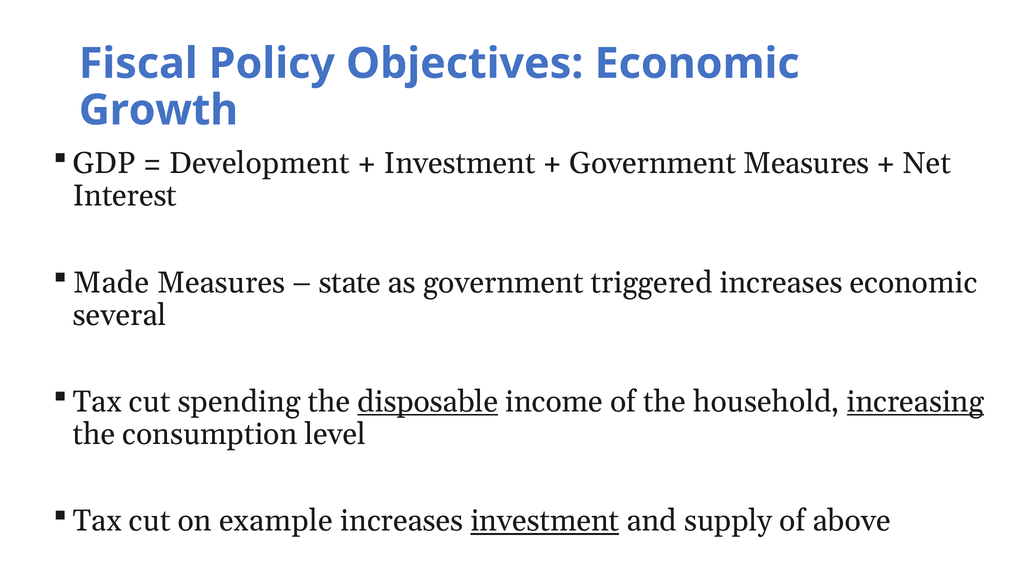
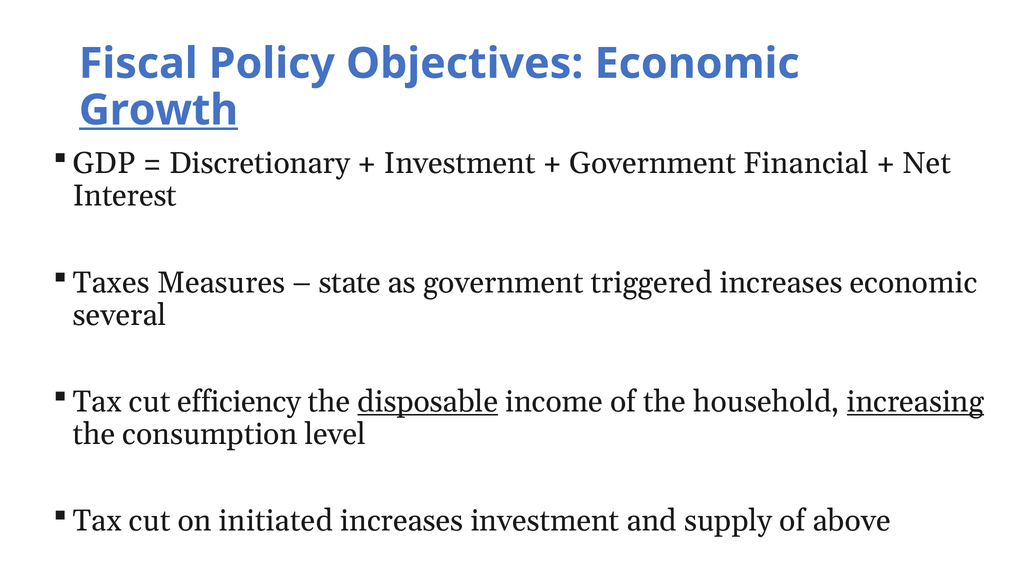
Growth underline: none -> present
Development: Development -> Discretionary
Government Measures: Measures -> Financial
Made: Made -> Taxes
spending: spending -> efficiency
example: example -> initiated
investment at (545, 521) underline: present -> none
